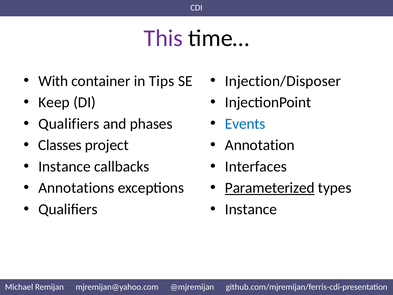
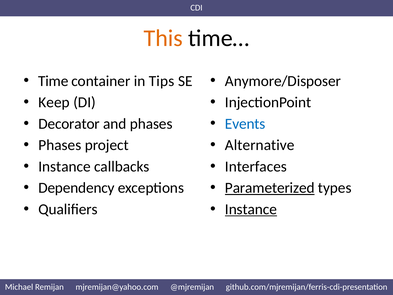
This colour: purple -> orange
With: With -> Time
Injection/Disposer: Injection/Disposer -> Anymore/Disposer
Qualifiers at (69, 124): Qualifiers -> Decorator
Annotation: Annotation -> Alternative
Classes at (60, 145): Classes -> Phases
Annotations: Annotations -> Dependency
Instance at (251, 209) underline: none -> present
